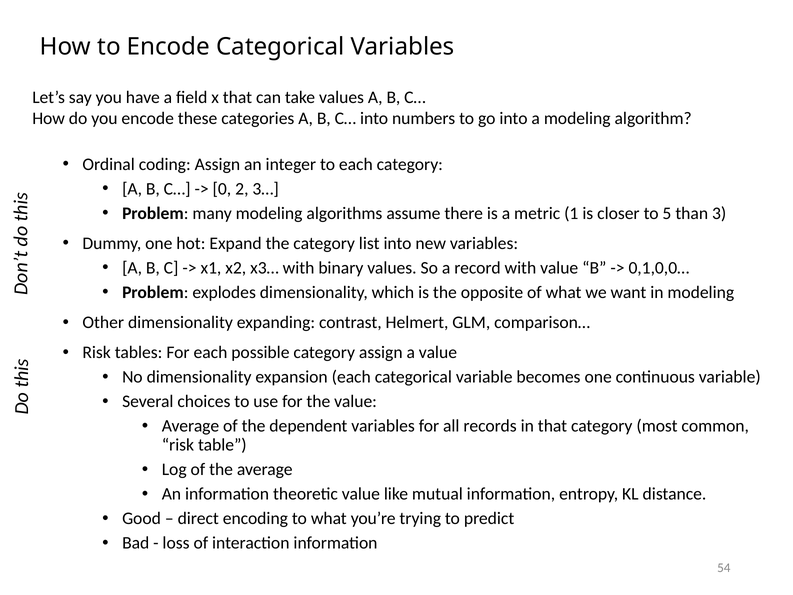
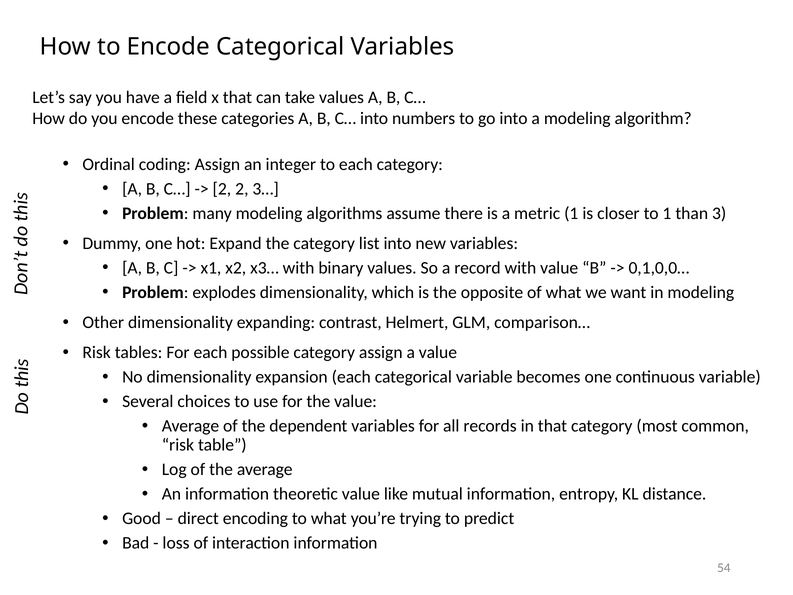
0 at (222, 189): 0 -> 2
to 5: 5 -> 1
